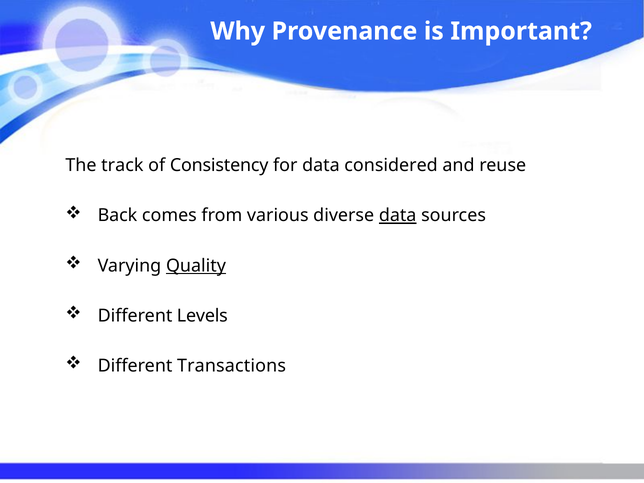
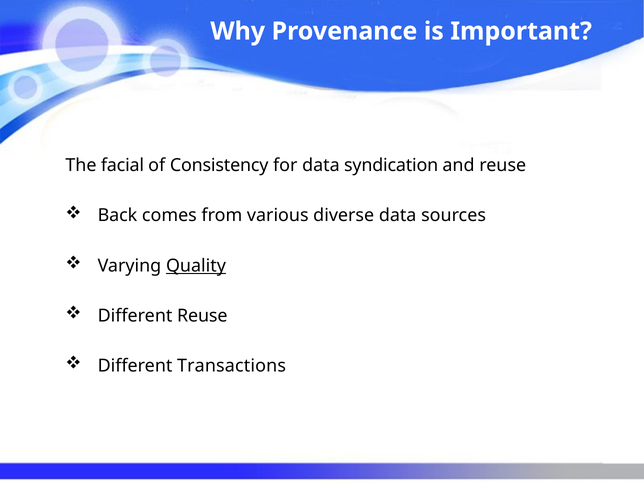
track: track -> facial
considered: considered -> syndication
data at (398, 216) underline: present -> none
Different Levels: Levels -> Reuse
